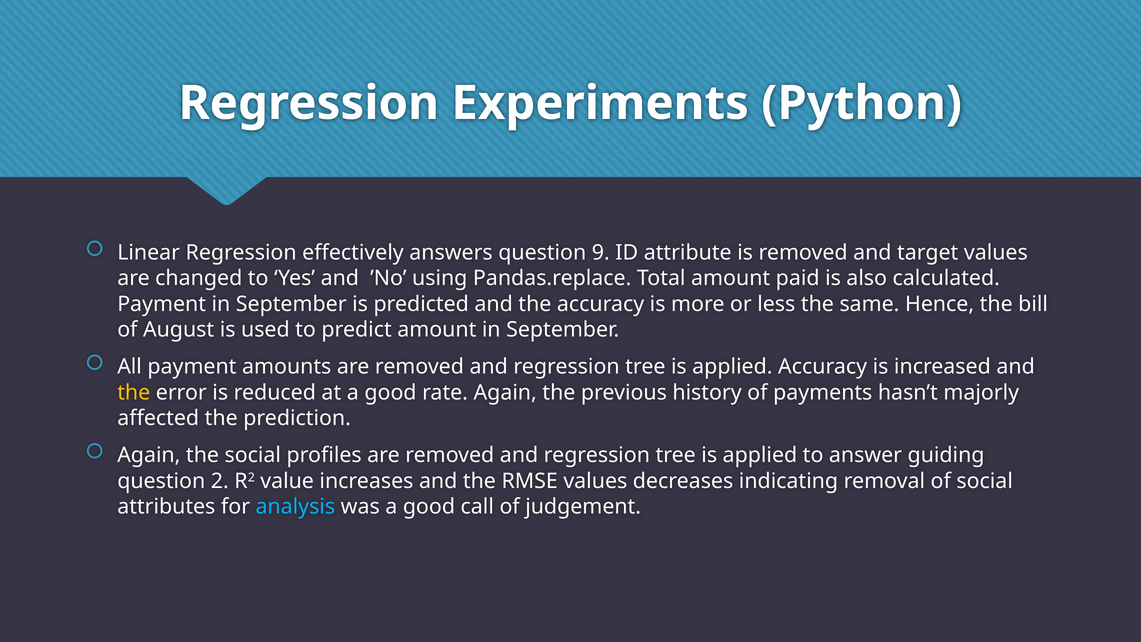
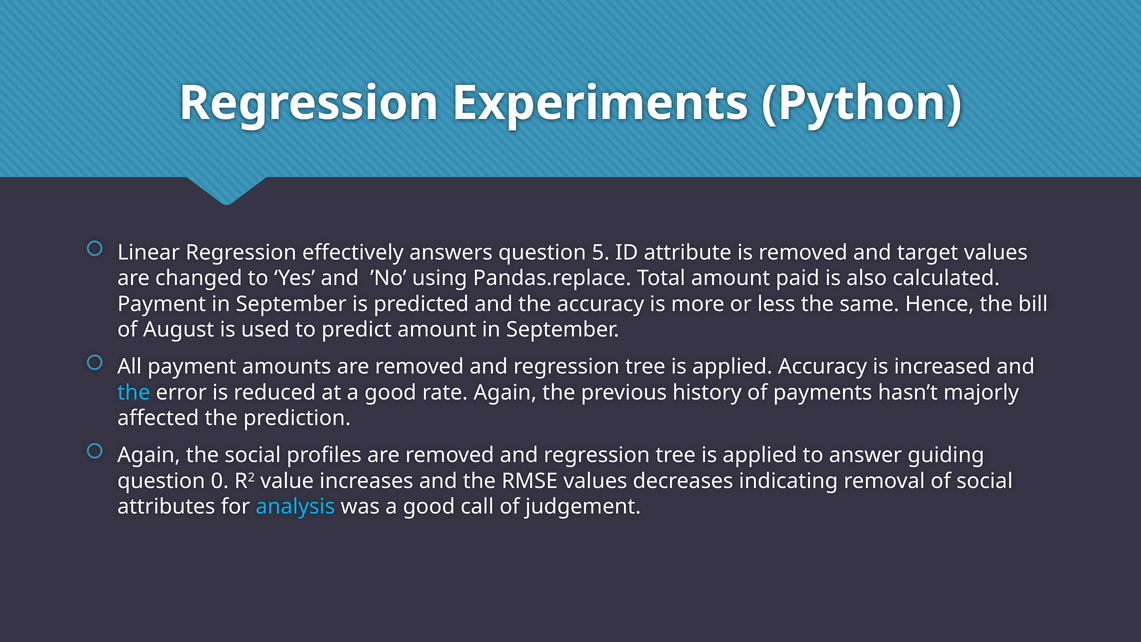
9: 9 -> 5
the at (134, 392) colour: yellow -> light blue
2: 2 -> 0
